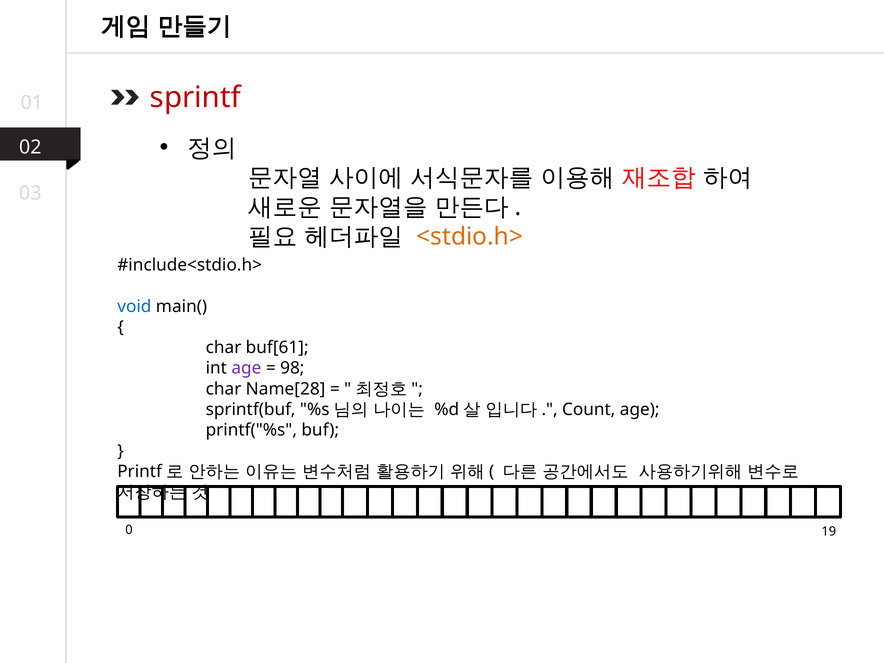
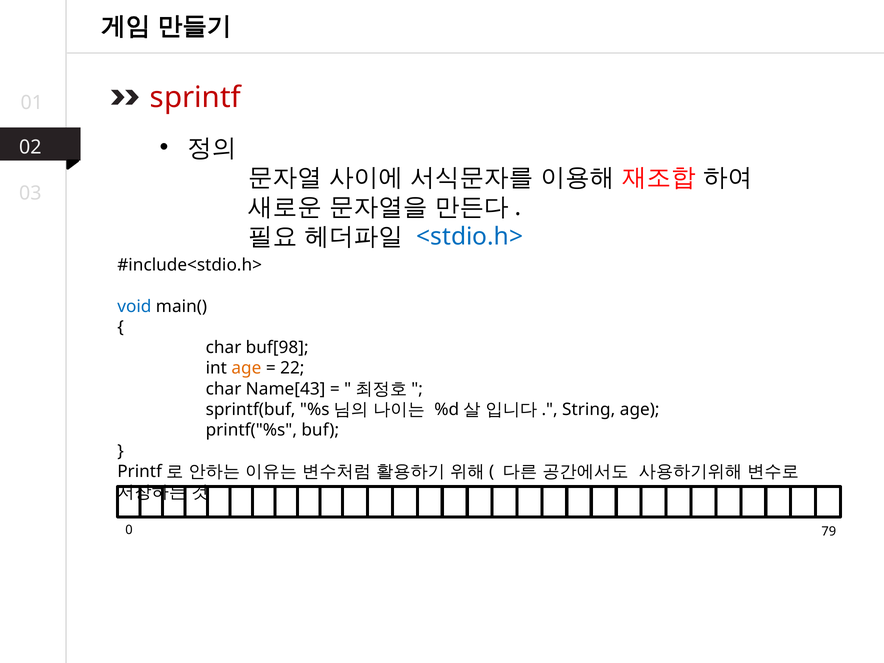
<stdio.h> colour: orange -> blue
buf[61: buf[61 -> buf[98
age at (246, 368) colour: purple -> orange
98: 98 -> 22
Name[28: Name[28 -> Name[43
Count: Count -> String
19: 19 -> 79
